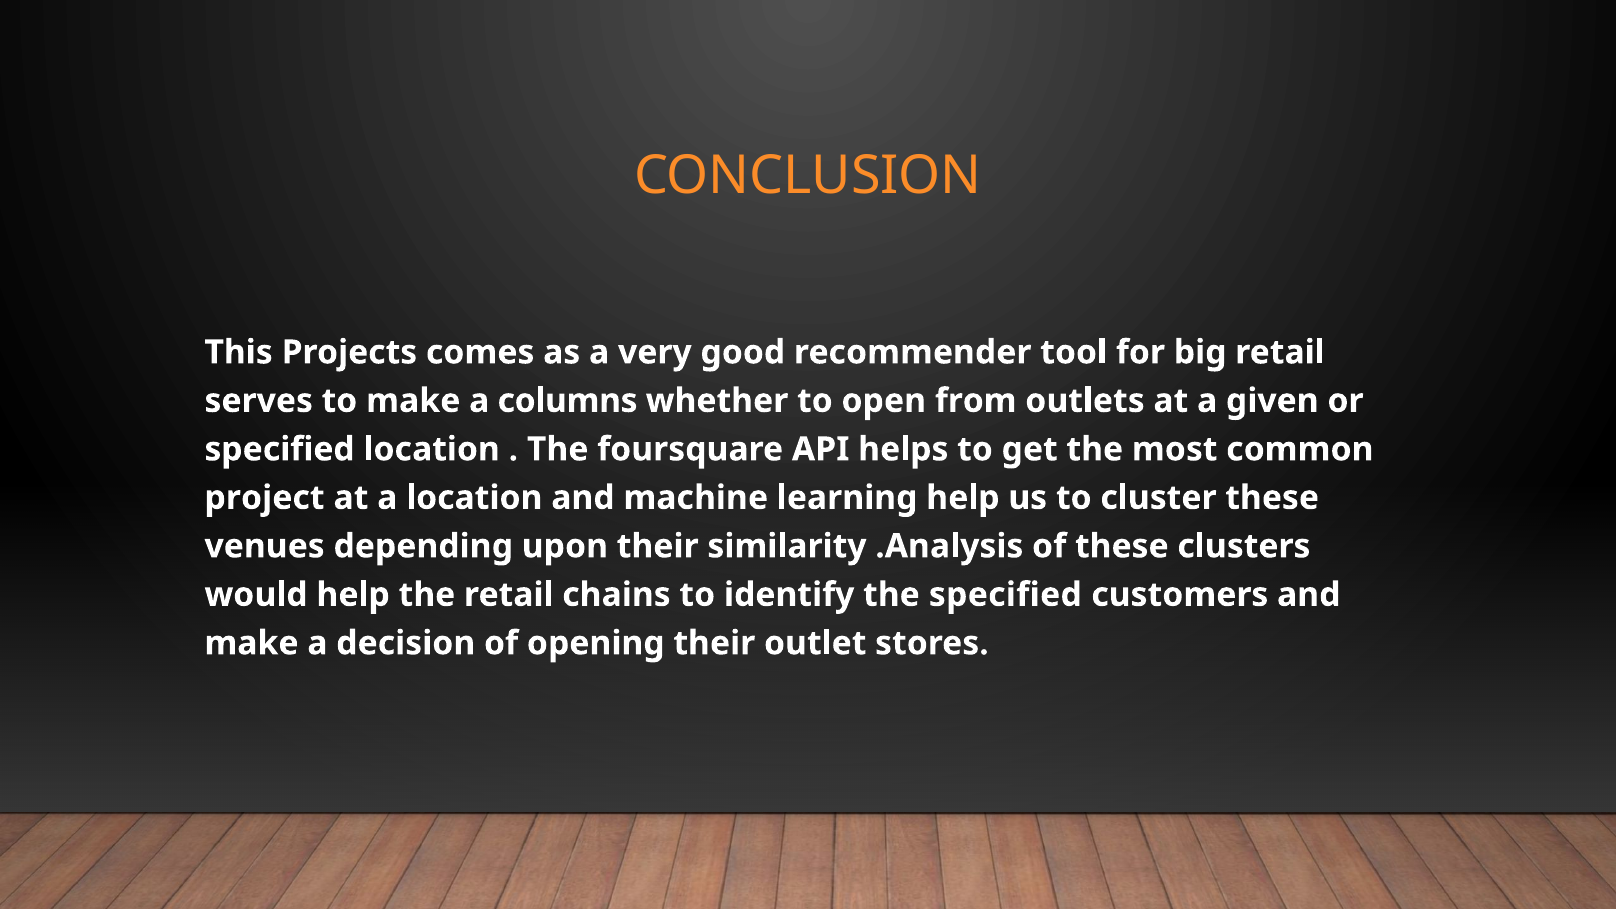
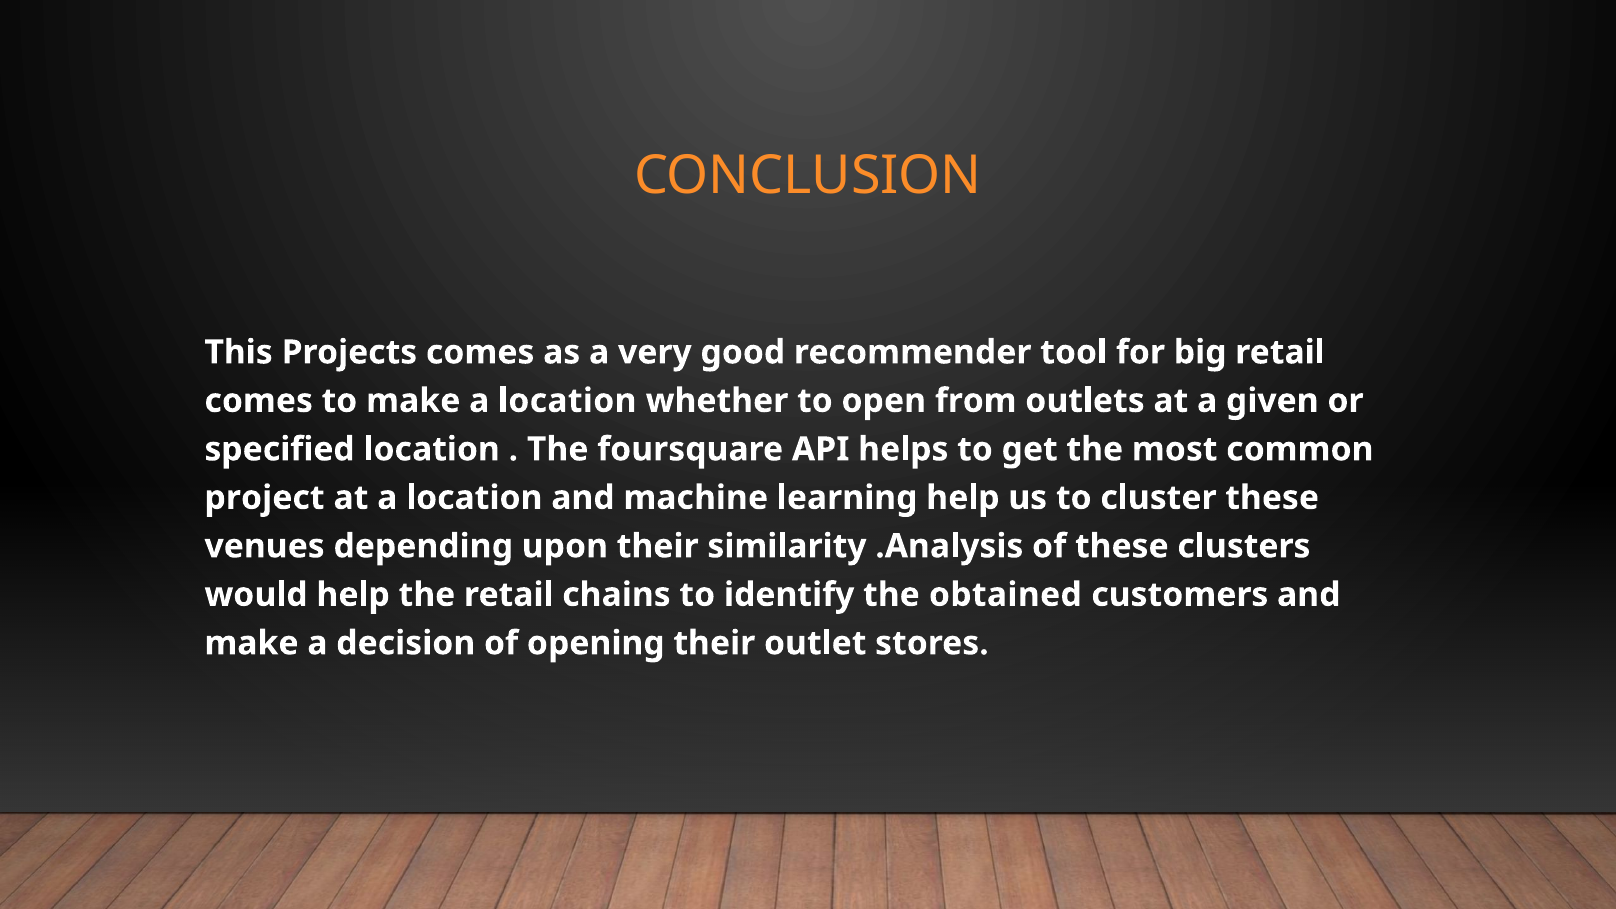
serves at (259, 401): serves -> comes
make a columns: columns -> location
the specified: specified -> obtained
